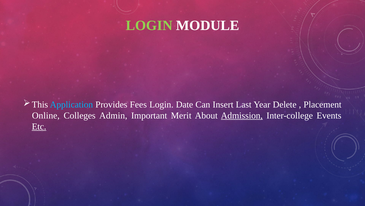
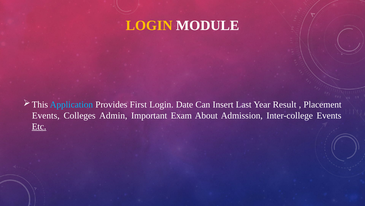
LOGIN at (149, 25) colour: light green -> yellow
Fees: Fees -> First
Delete: Delete -> Result
Online at (46, 115): Online -> Events
Merit: Merit -> Exam
Admission underline: present -> none
